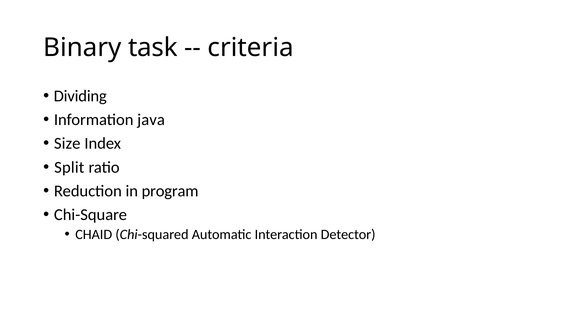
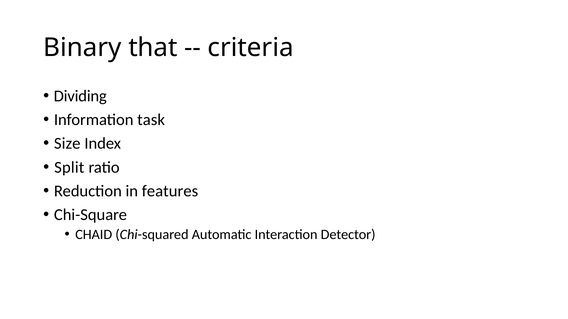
task: task -> that
java: java -> task
program: program -> features
